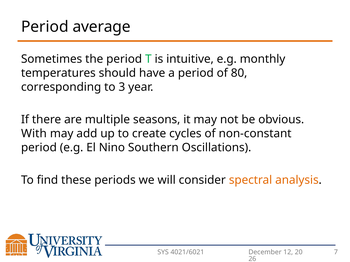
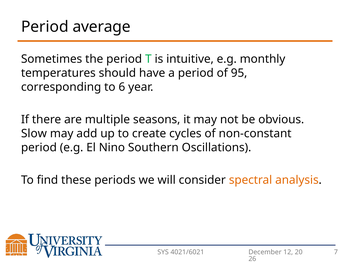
80: 80 -> 95
3: 3 -> 6
With: With -> Slow
